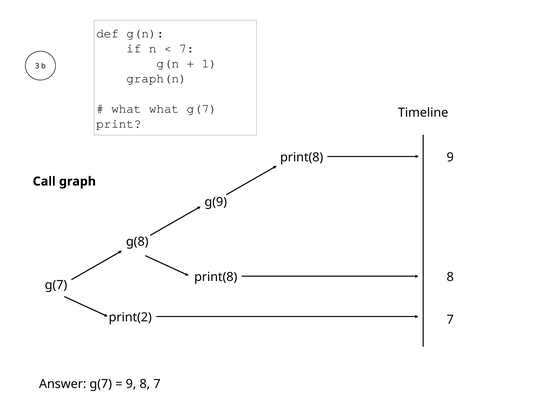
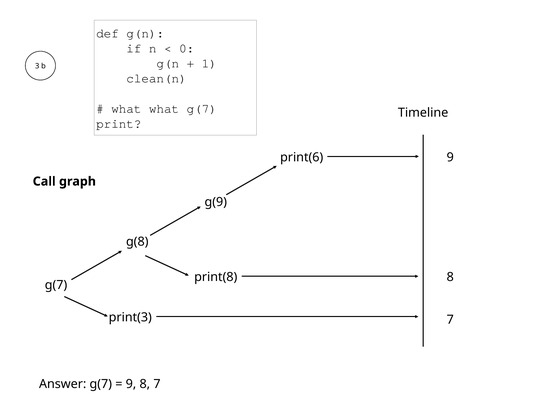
7 at (187, 48): 7 -> 0
graph(n: graph(n -> clean(n
print(8 at (302, 157): print(8 -> print(6
print(2: print(2 -> print(3
